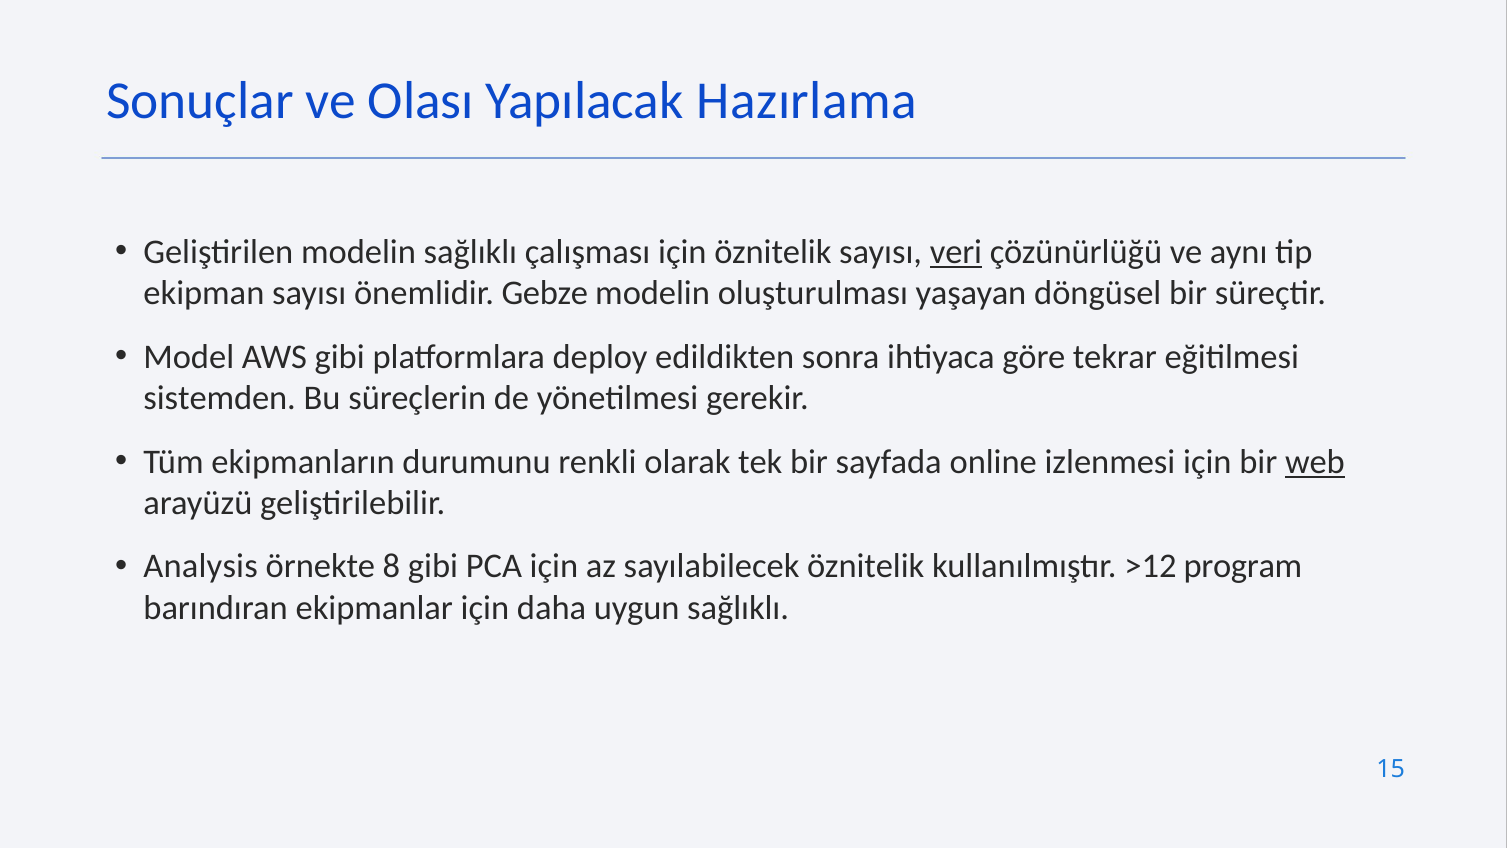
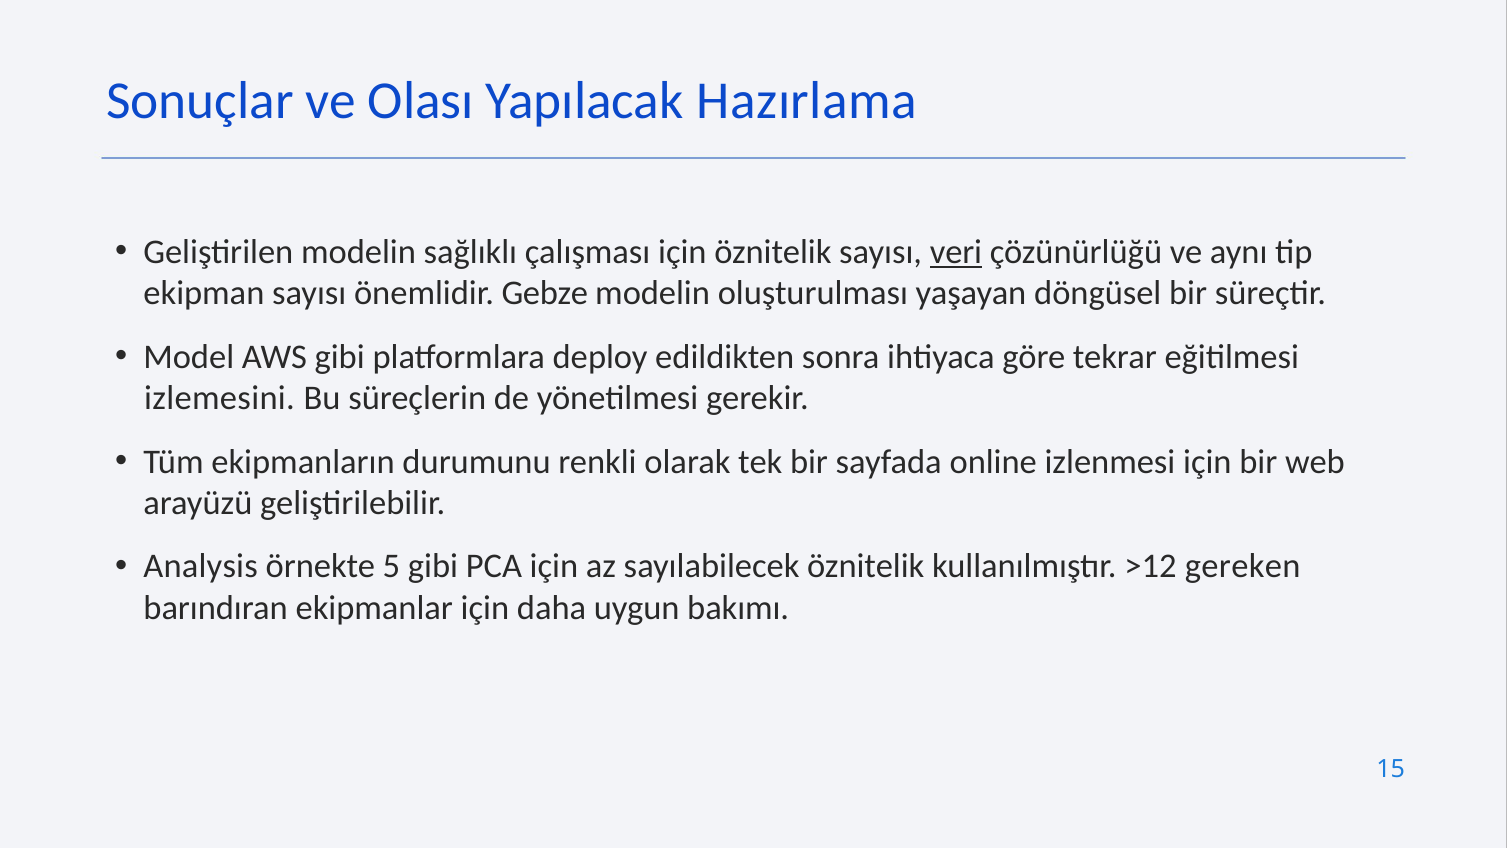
sistemden: sistemden -> izlemesini
web underline: present -> none
8: 8 -> 5
program: program -> gereken
uygun sağlıklı: sağlıklı -> bakımı
